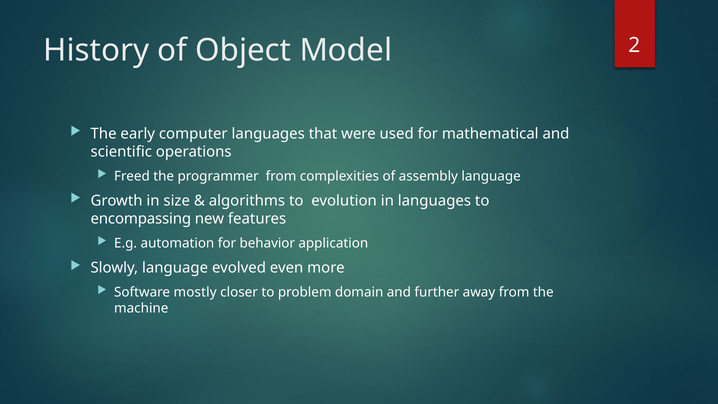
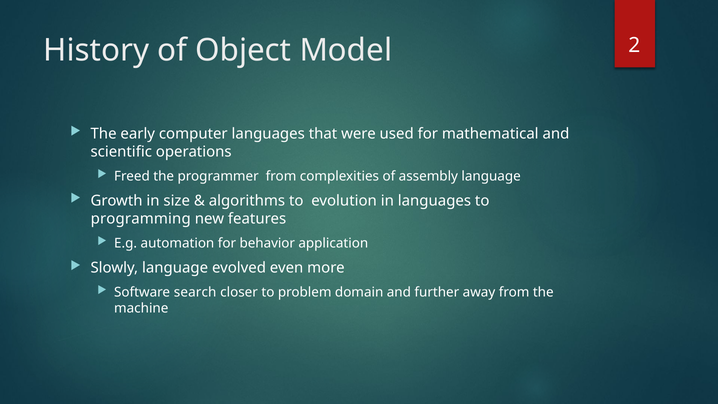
encompassing: encompassing -> programming
mostly: mostly -> search
